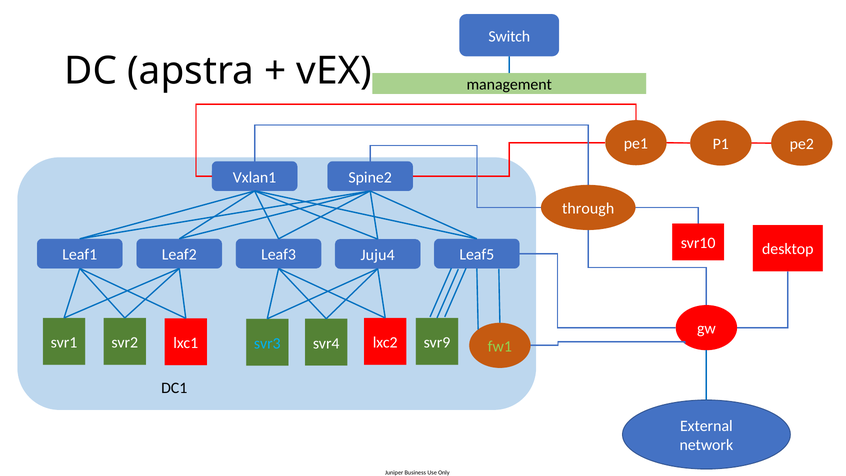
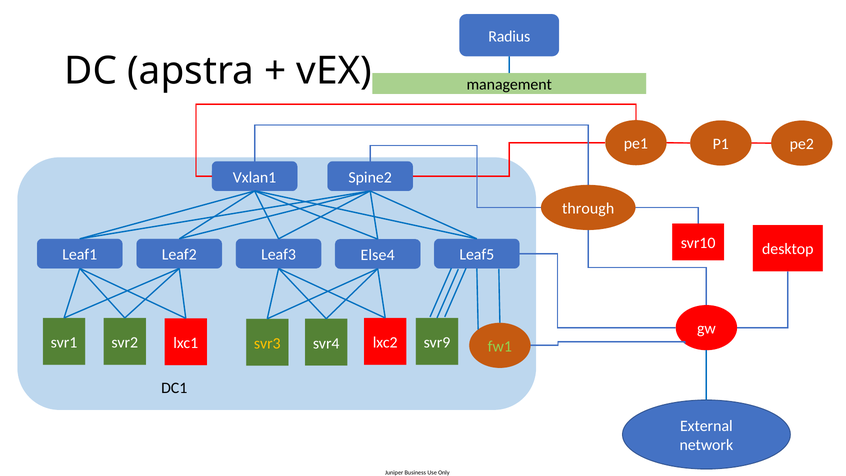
Switch: Switch -> Radius
Juju4: Juju4 -> Else4
svr3 colour: light blue -> yellow
